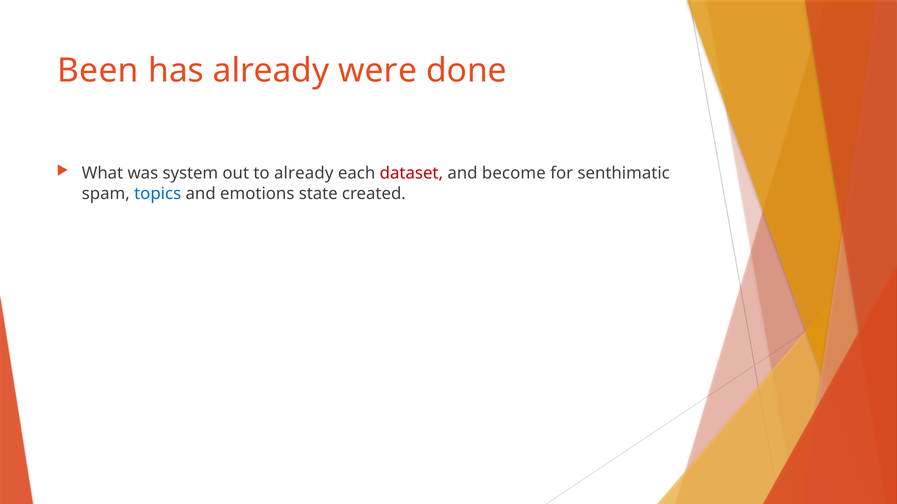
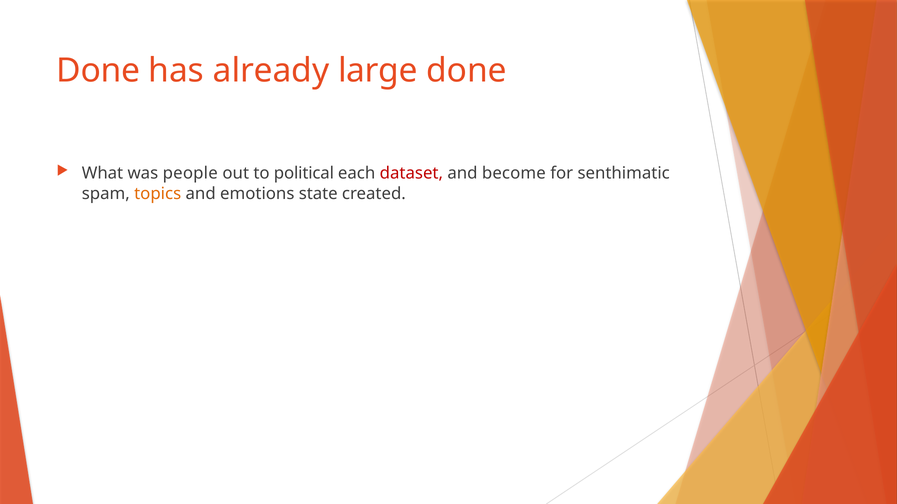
Been at (98, 71): Been -> Done
were: were -> large
system: system -> people
to already: already -> political
topics colour: blue -> orange
